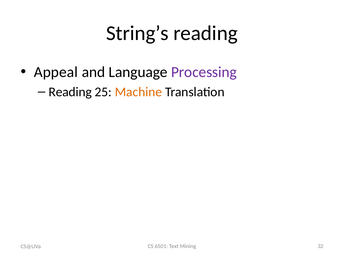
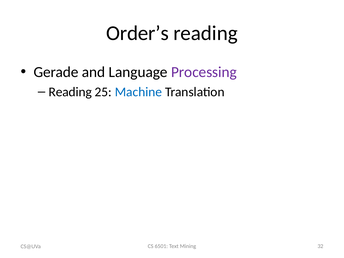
String’s: String’s -> Order’s
Appeal: Appeal -> Gerade
Machine colour: orange -> blue
